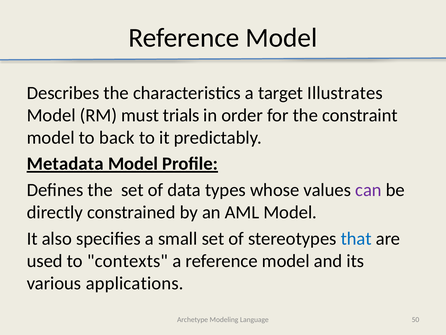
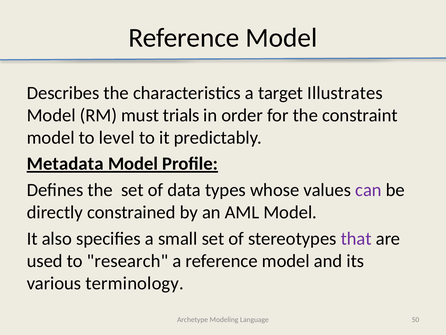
back: back -> level
that colour: blue -> purple
contexts: contexts -> research
applications: applications -> terminology
